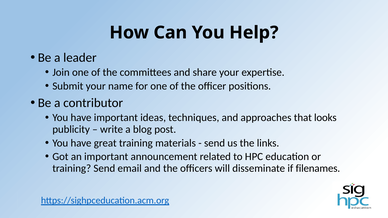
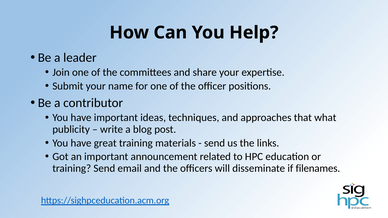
looks: looks -> what
